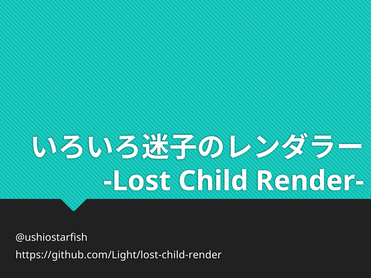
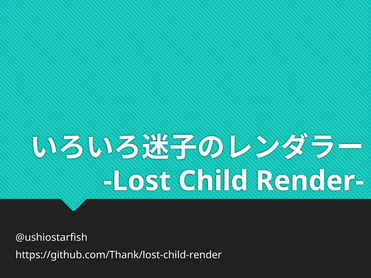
https://github.com/Light/lost-child-render: https://github.com/Light/lost-child-render -> https://github.com/Thank/lost-child-render
